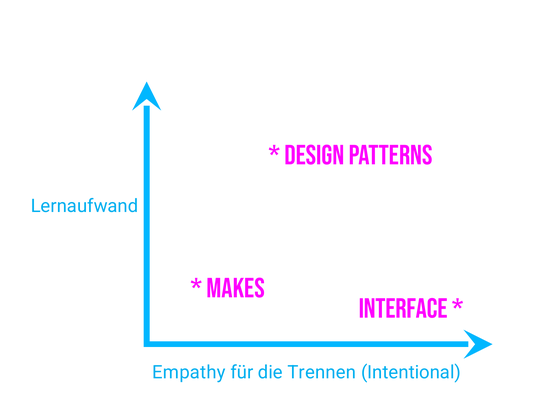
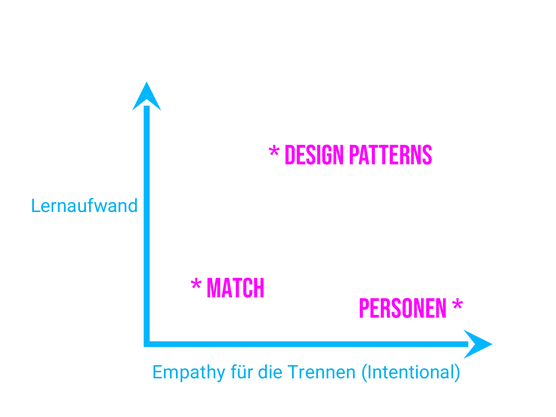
MAKES: MAKES -> MATCH
Interface: Interface -> Personen
